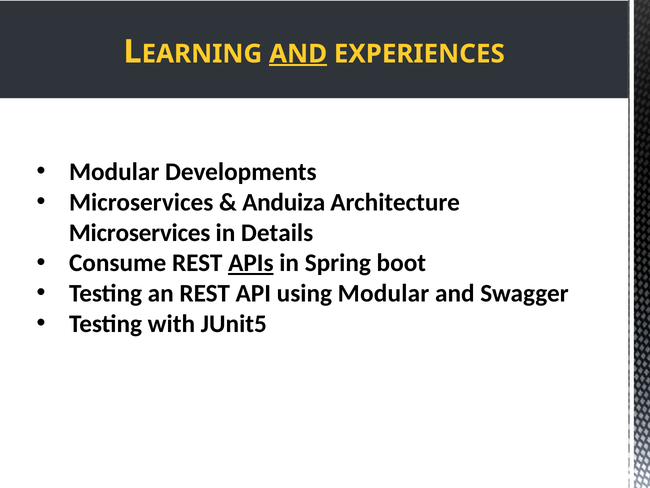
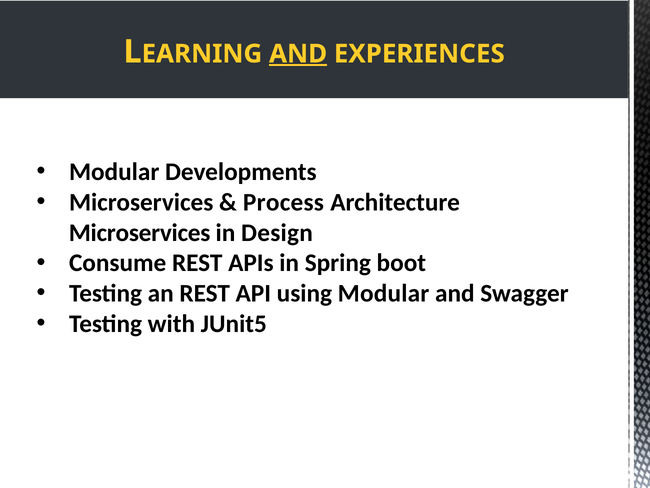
Anduiza: Anduiza -> Process
Details: Details -> Design
APIs underline: present -> none
